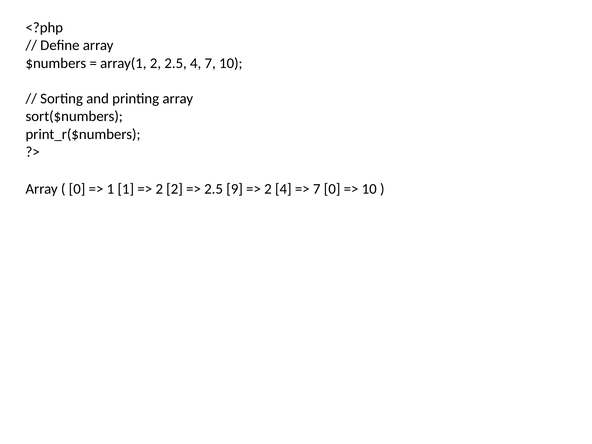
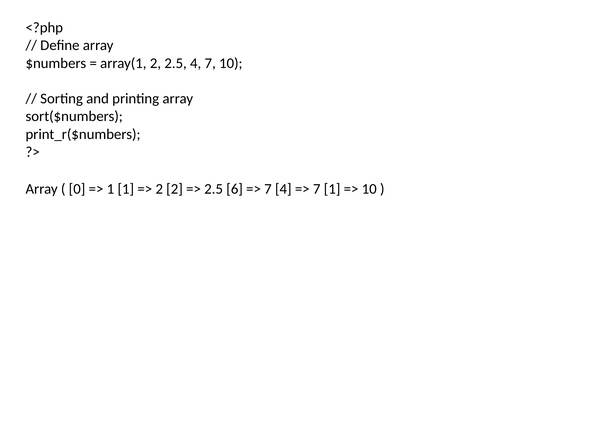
9: 9 -> 6
2 at (268, 189): 2 -> 7
7 0: 0 -> 1
